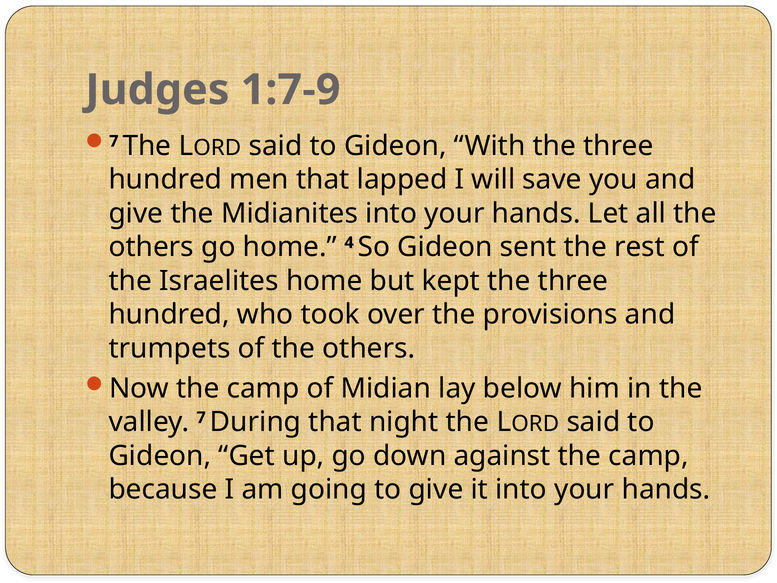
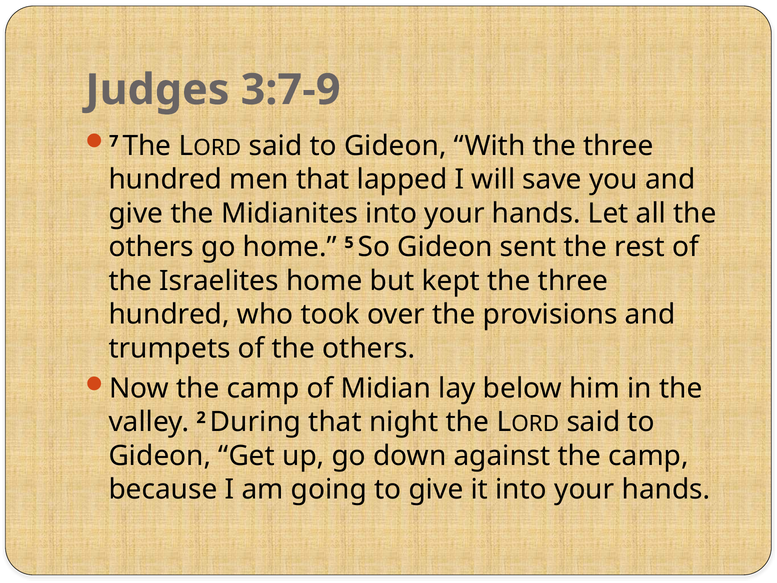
1:7-9: 1:7-9 -> 3:7-9
4: 4 -> 5
valley 7: 7 -> 2
